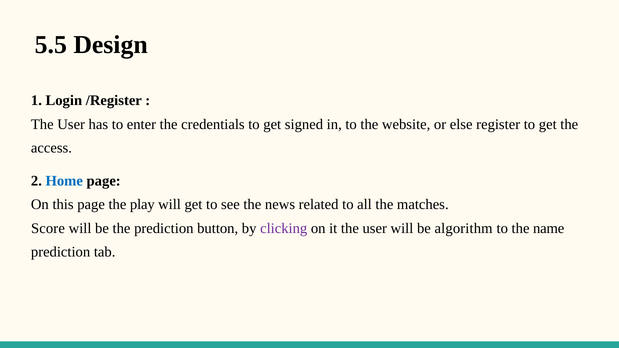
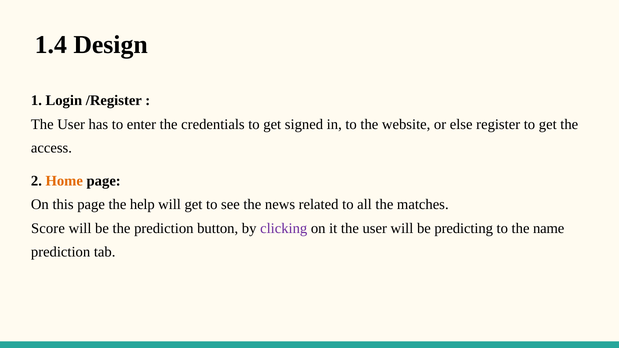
5.5: 5.5 -> 1.4
Home colour: blue -> orange
play: play -> help
algorithm: algorithm -> predicting
